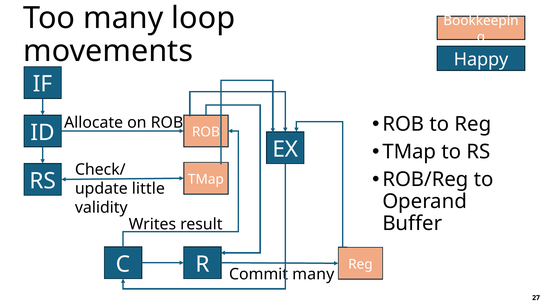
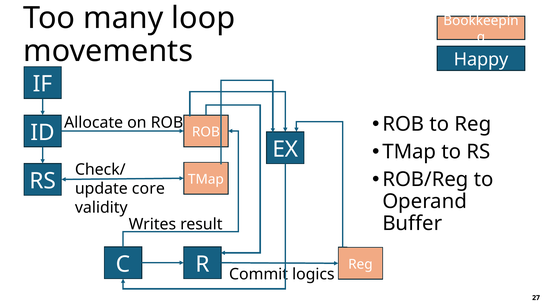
little: little -> core
Commit many: many -> logics
